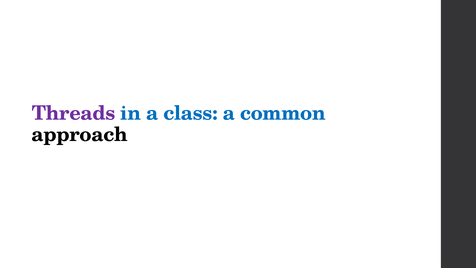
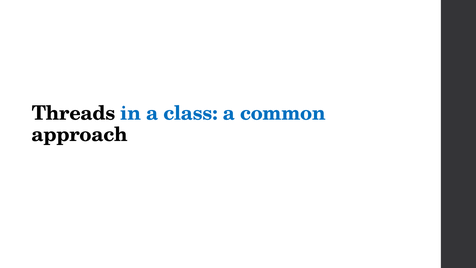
Threads colour: purple -> black
